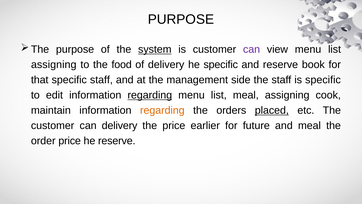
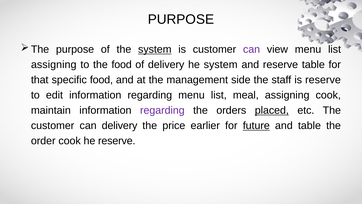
he specific: specific -> system
reserve book: book -> table
specific staff: staff -> food
is specific: specific -> reserve
regarding at (150, 95) underline: present -> none
regarding at (162, 110) colour: orange -> purple
future underline: none -> present
and meal: meal -> table
order price: price -> cook
